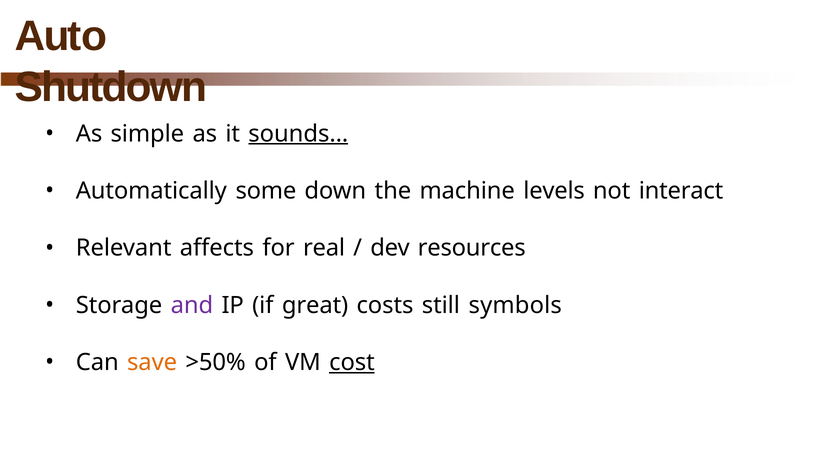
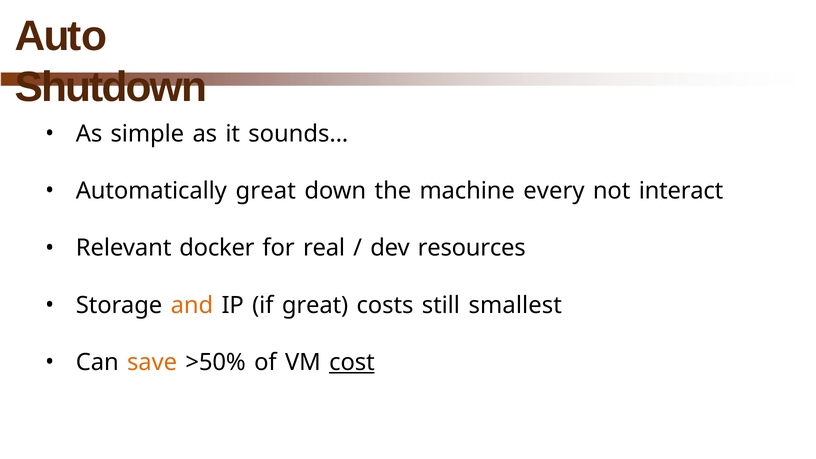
sounds… underline: present -> none
Automatically some: some -> great
levels: levels -> every
affects: affects -> docker
and colour: purple -> orange
symbols: symbols -> smallest
